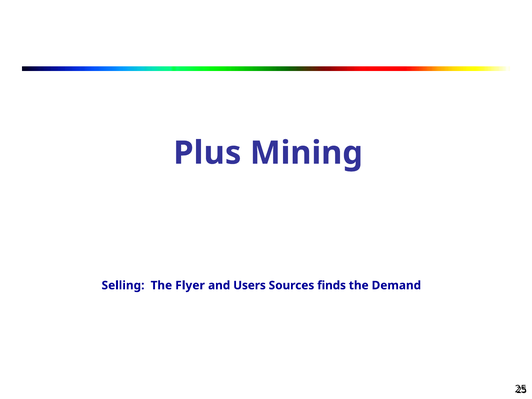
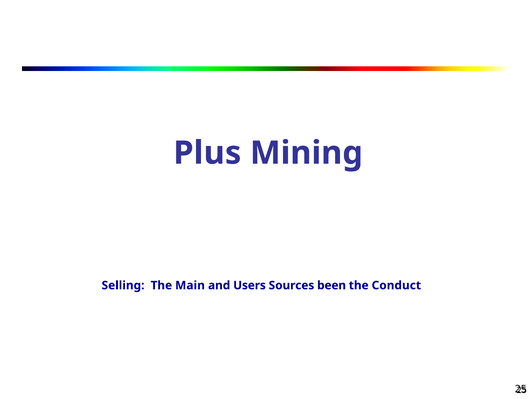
Flyer: Flyer -> Main
finds: finds -> been
Demand: Demand -> Conduct
